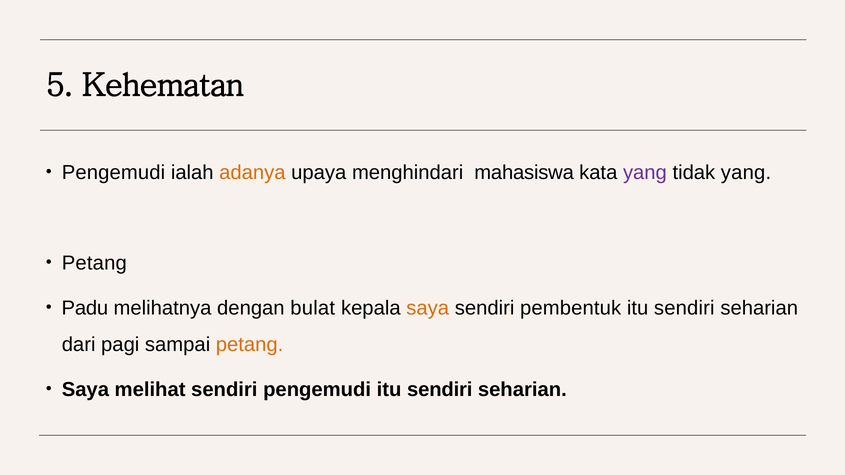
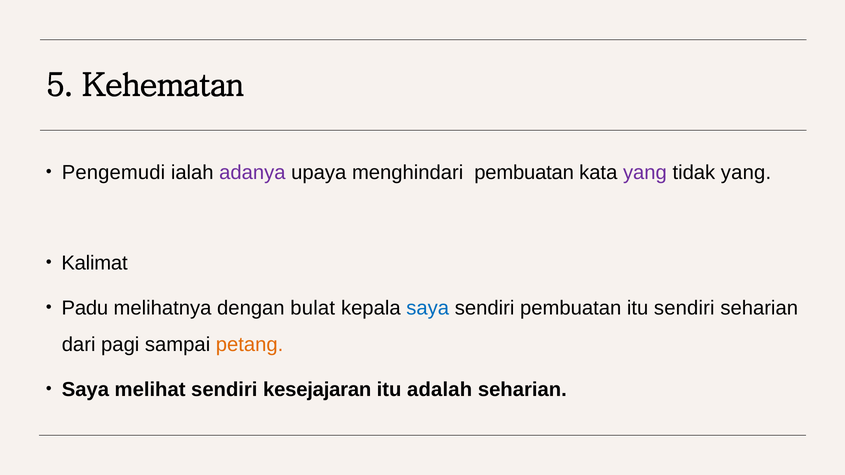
adanya colour: orange -> purple
menghindari mahasiswa: mahasiswa -> pembuatan
Petang at (94, 263): Petang -> Kalimat
saya at (428, 308) colour: orange -> blue
sendiri pembentuk: pembentuk -> pembuatan
sendiri pengemudi: pengemudi -> kesejajaran
sendiri at (440, 390): sendiri -> adalah
